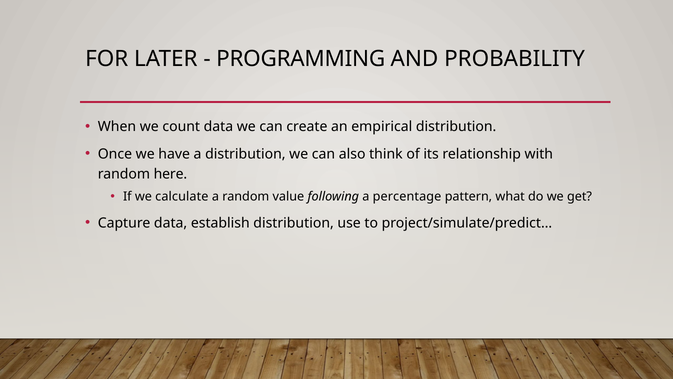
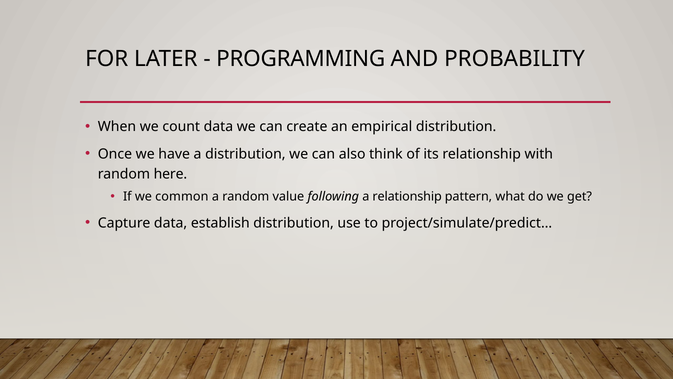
calculate: calculate -> common
a percentage: percentage -> relationship
